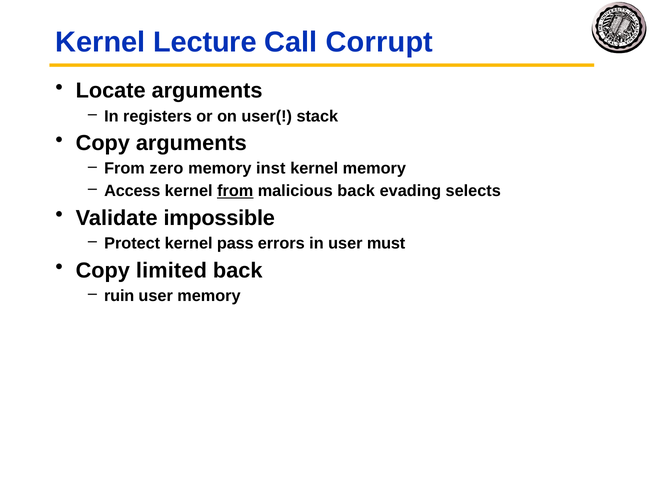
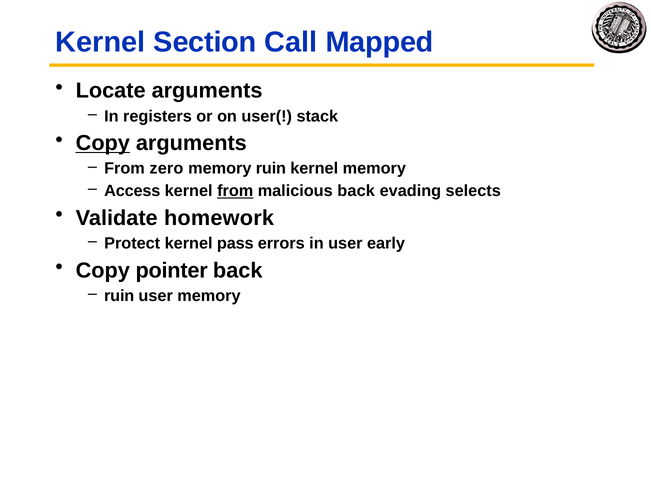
Lecture: Lecture -> Section
Corrupt: Corrupt -> Mapped
Copy at (103, 143) underline: none -> present
memory inst: inst -> ruin
impossible: impossible -> homework
must: must -> early
limited: limited -> pointer
